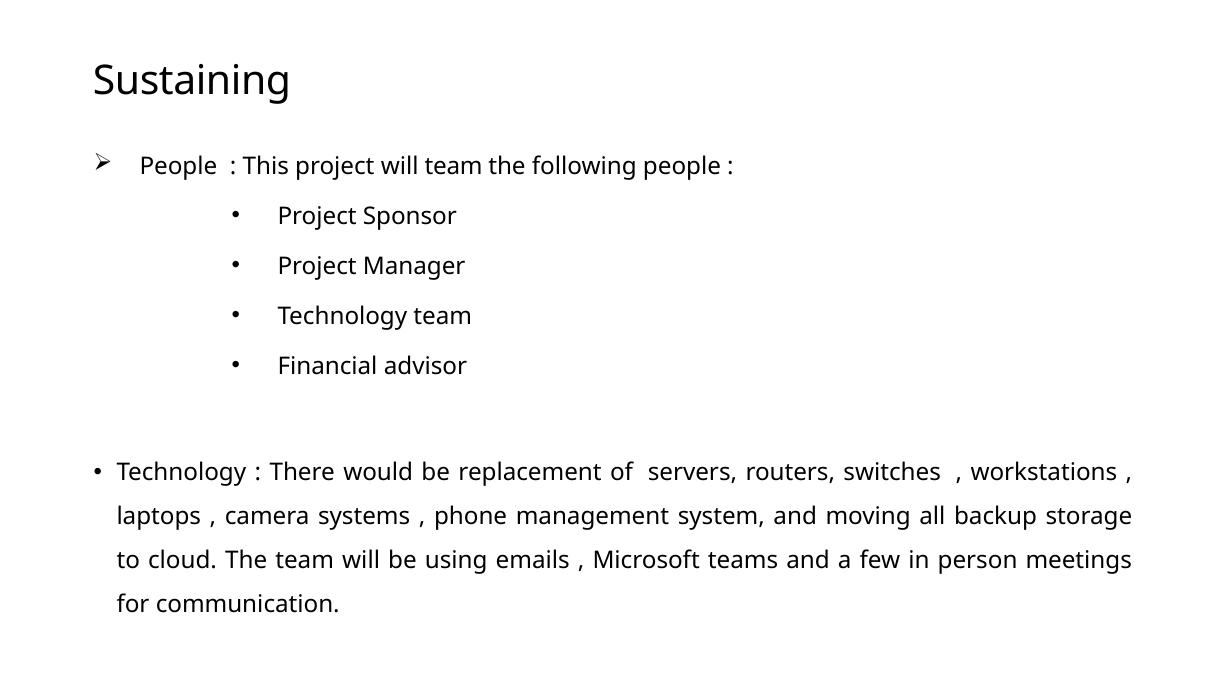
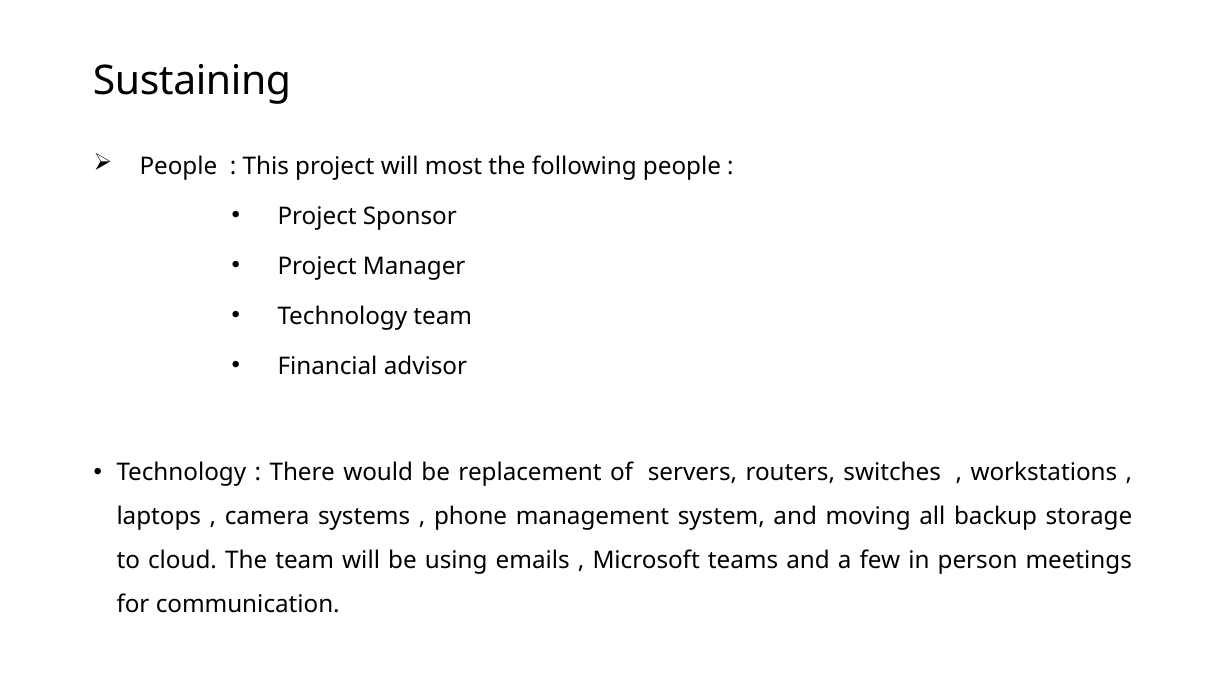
will team: team -> most
